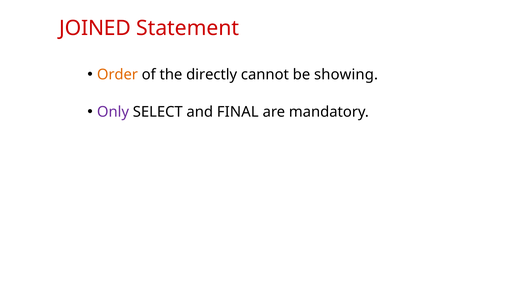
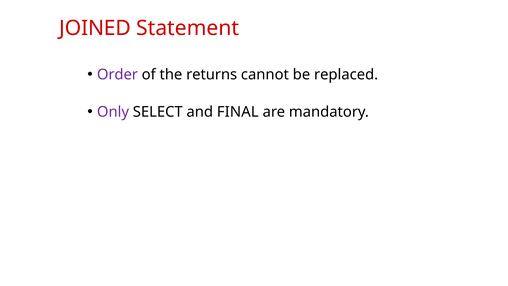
Order colour: orange -> purple
directly: directly -> returns
showing: showing -> replaced
